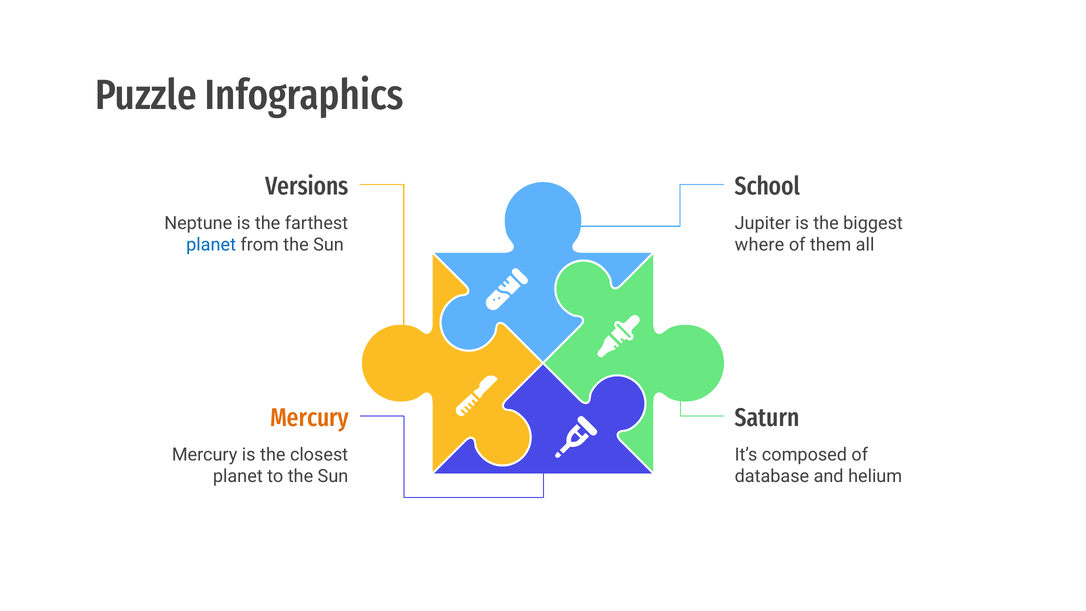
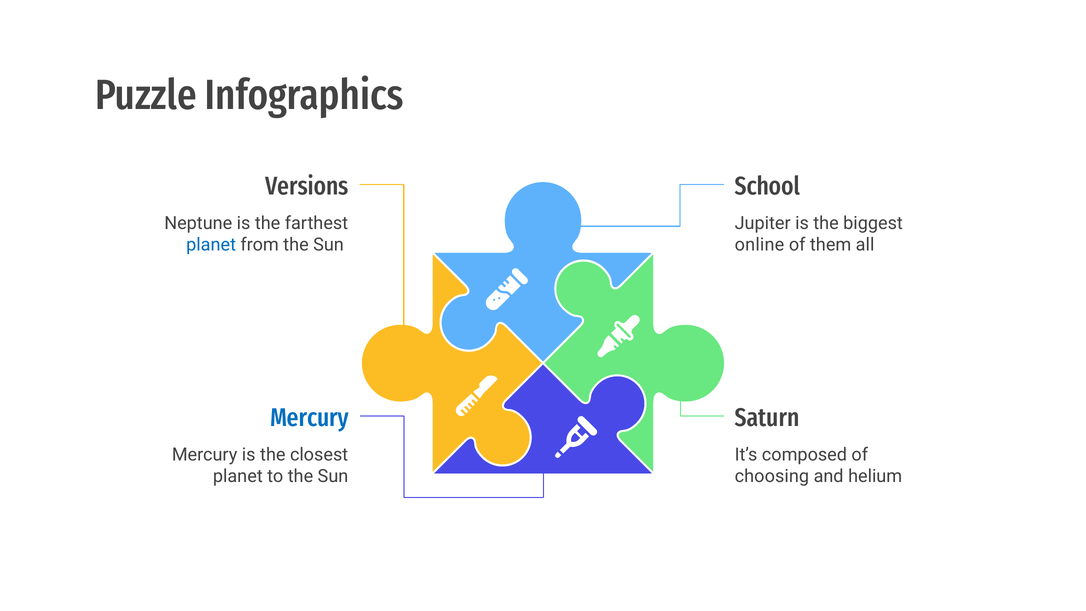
where: where -> online
Mercury at (309, 418) colour: orange -> blue
database: database -> choosing
